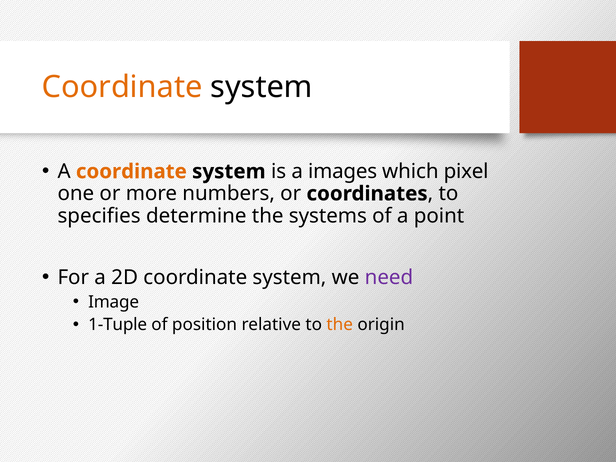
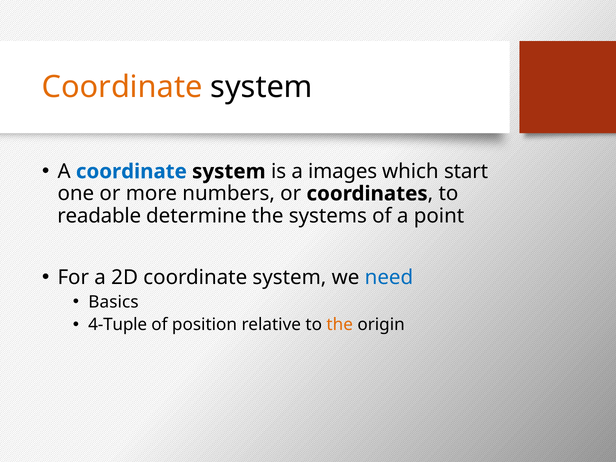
coordinate at (131, 171) colour: orange -> blue
pixel: pixel -> start
specifies: specifies -> readable
need colour: purple -> blue
Image: Image -> Basics
1-Tuple: 1-Tuple -> 4-Tuple
